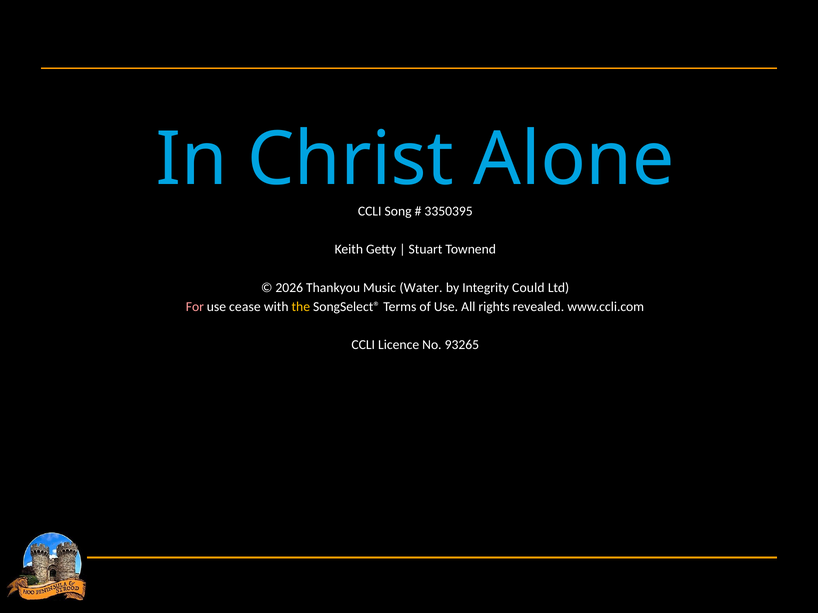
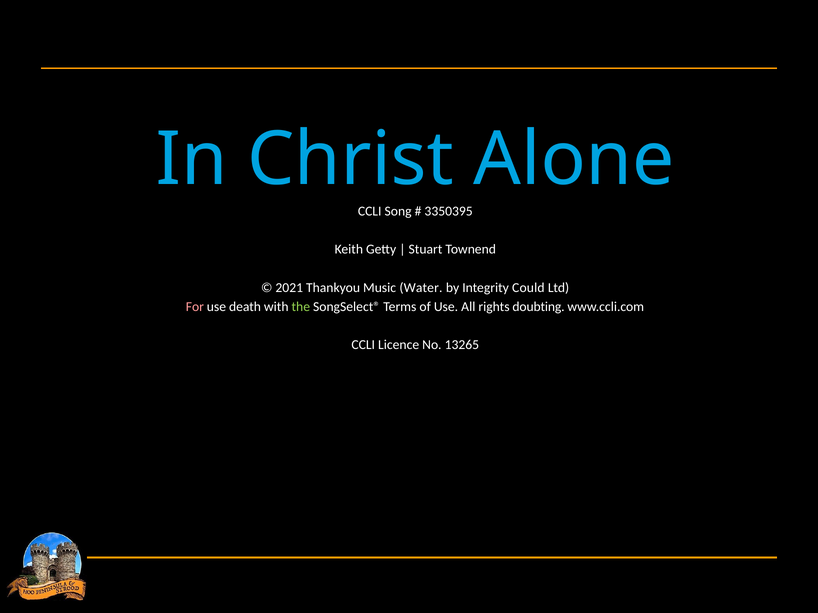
2026: 2026 -> 2021
cease: cease -> death
the colour: yellow -> light green
revealed: revealed -> doubting
93265: 93265 -> 13265
